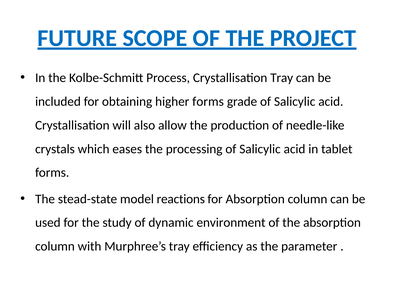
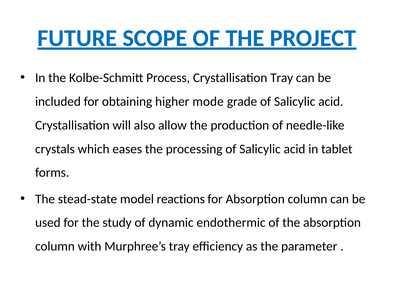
higher forms: forms -> mode
environment: environment -> endothermic
